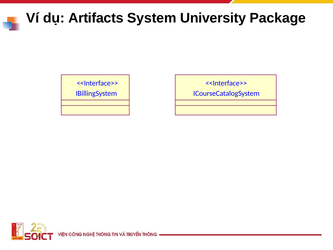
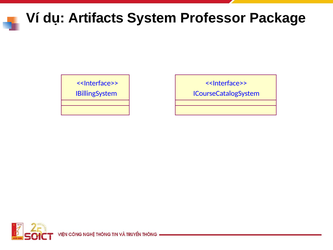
University: University -> Professor
